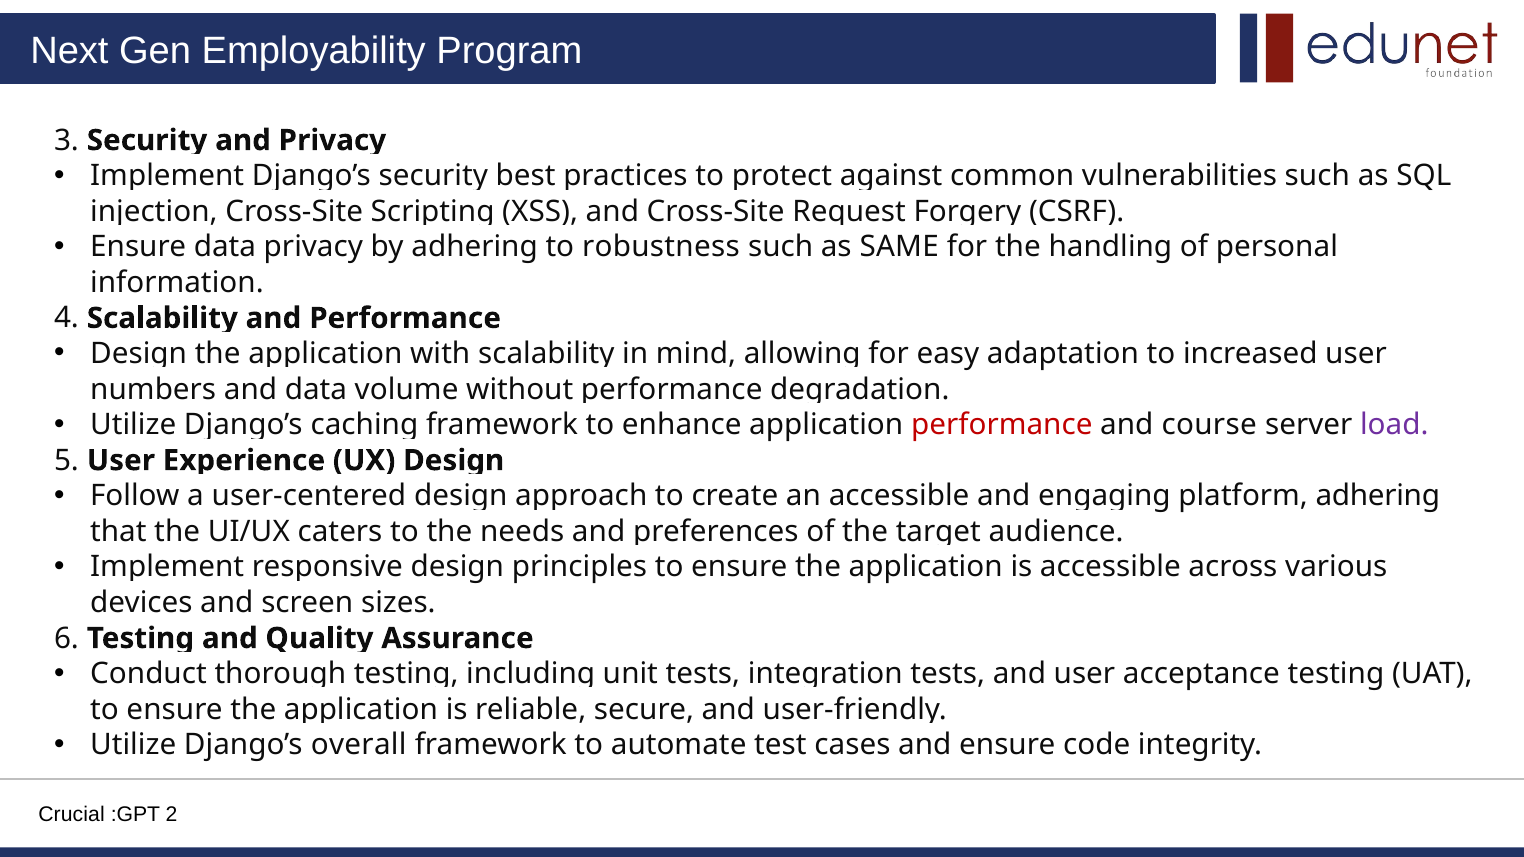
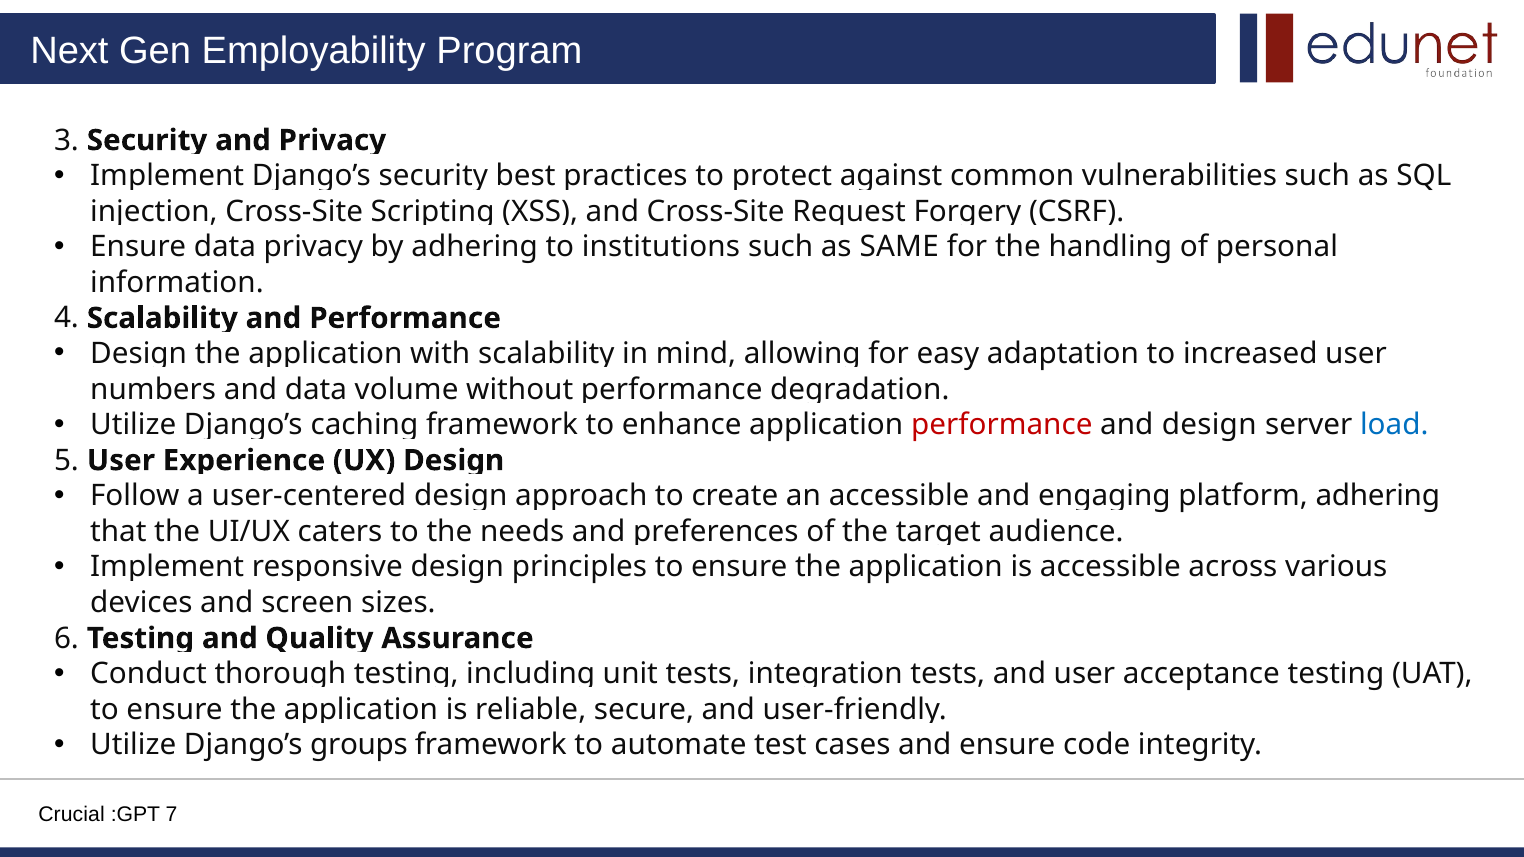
robustness: robustness -> institutions
and course: course -> design
load colour: purple -> blue
overall: overall -> groups
2: 2 -> 7
